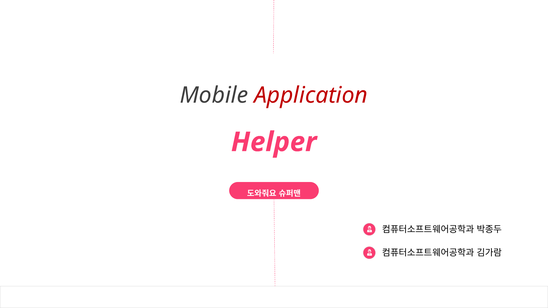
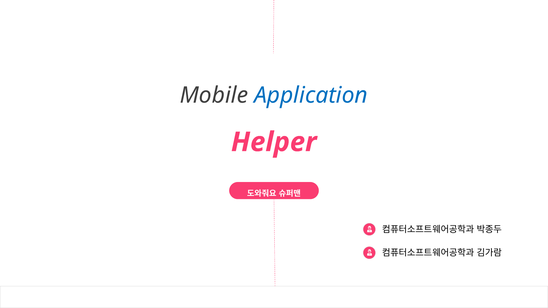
Application colour: red -> blue
